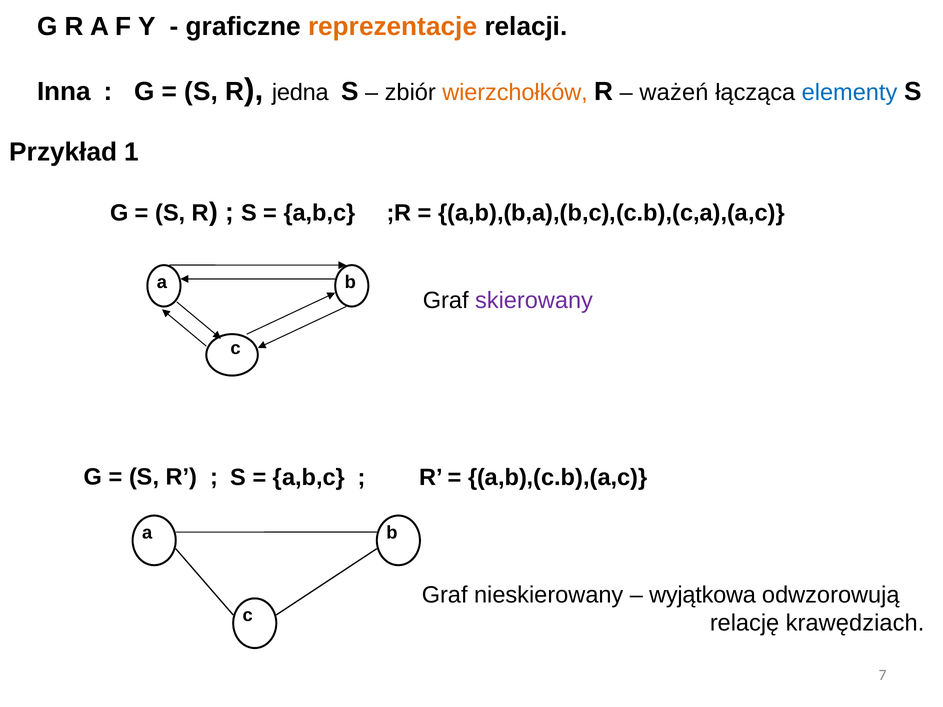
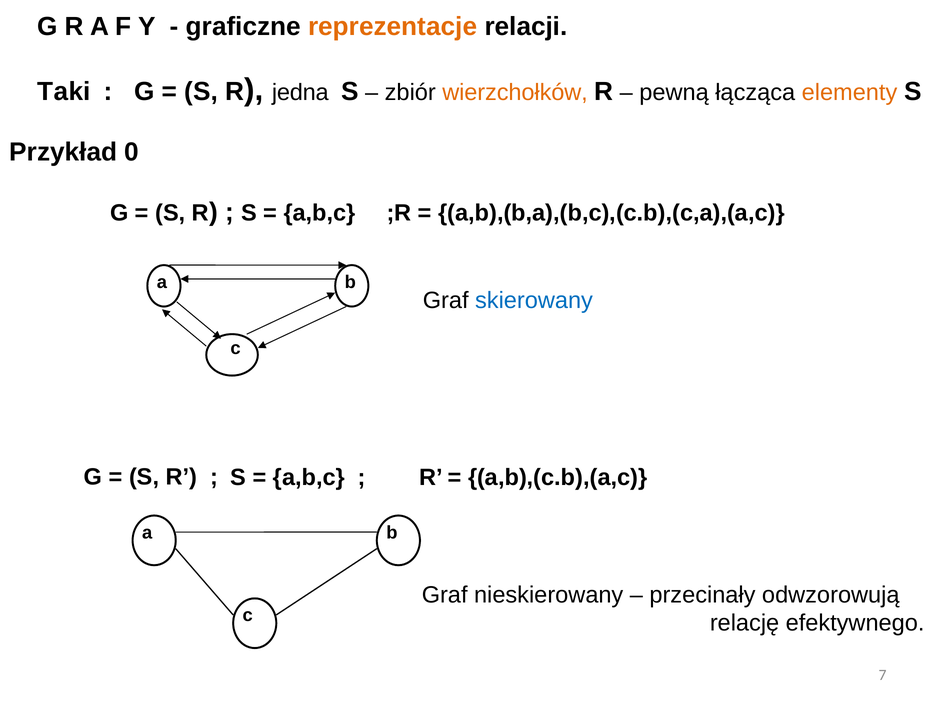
Inna: Inna -> Taki
ważeń: ważeń -> pewną
elementy colour: blue -> orange
1: 1 -> 0
skierowany colour: purple -> blue
wyjątkowa: wyjątkowa -> przecinały
krawędziach: krawędziach -> efektywnego
